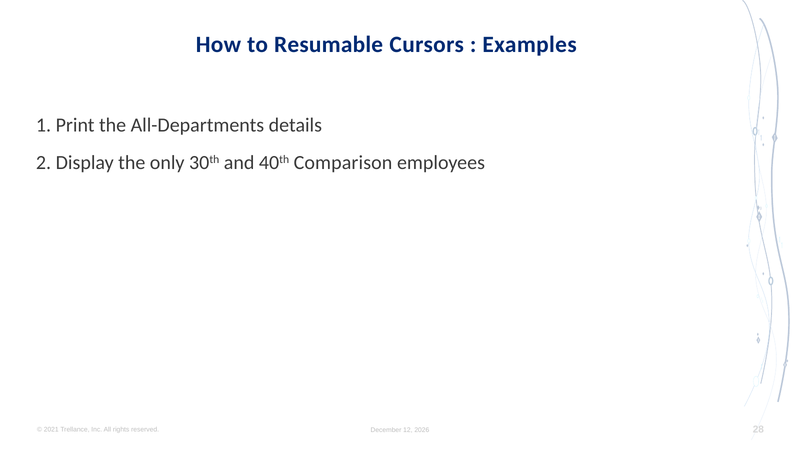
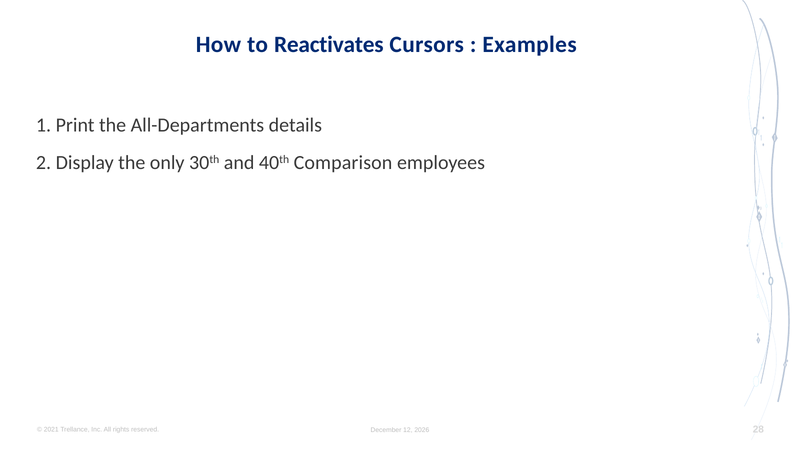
Resumable: Resumable -> Reactivates
